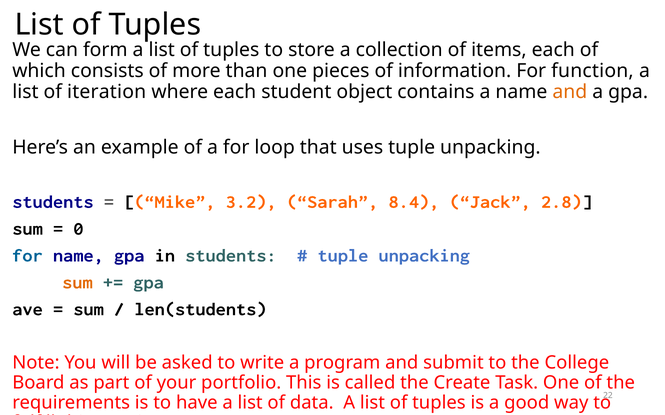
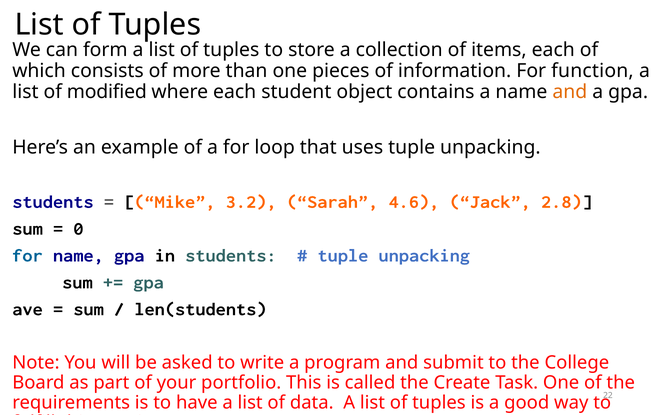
iteration: iteration -> modified
8.4: 8.4 -> 4.6
sum at (77, 283) colour: orange -> black
